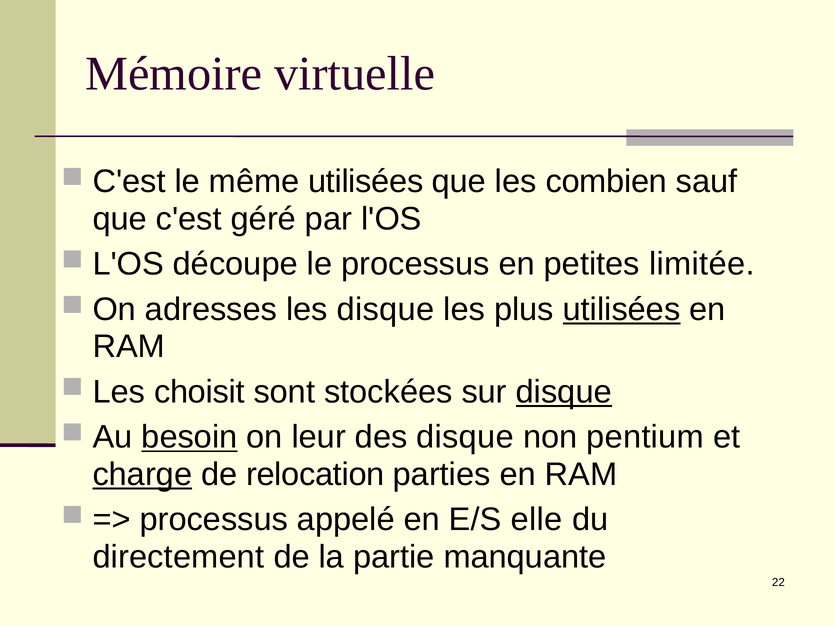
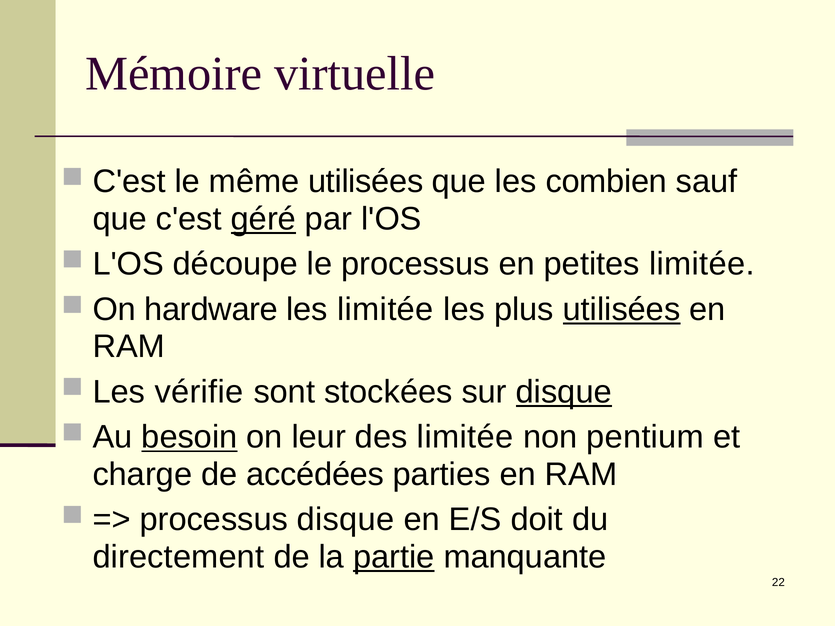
géré underline: none -> present
adresses: adresses -> hardware
les disque: disque -> limitée
choisit: choisit -> vérifie
des disque: disque -> limitée
charge underline: present -> none
relocation: relocation -> accédées
processus appelé: appelé -> disque
elle: elle -> doit
partie underline: none -> present
